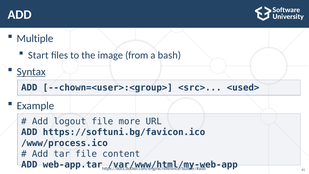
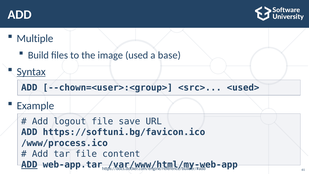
Start: Start -> Build
from: from -> used
bash: bash -> base
more: more -> save
ADD at (29, 165) underline: none -> present
